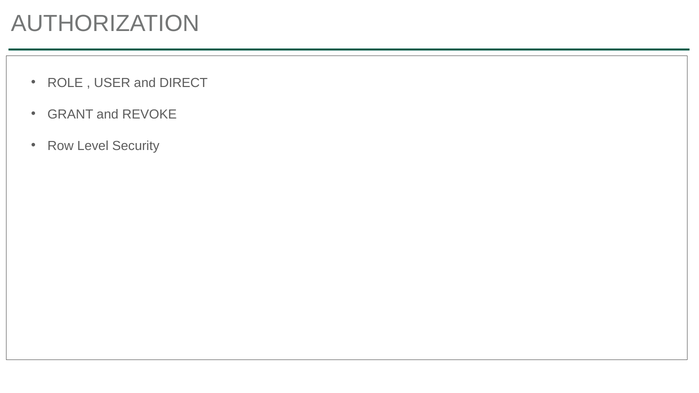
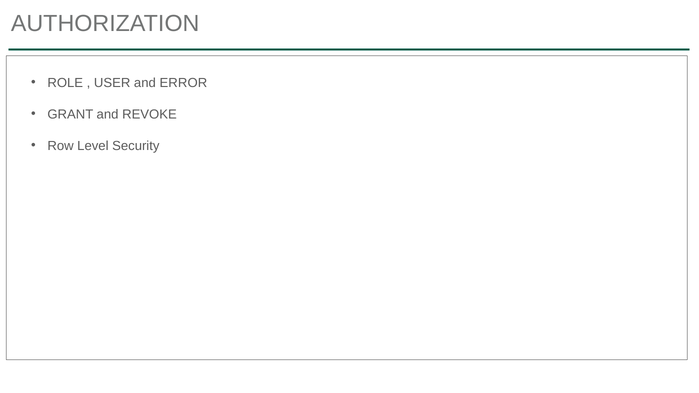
DIRECT: DIRECT -> ERROR
